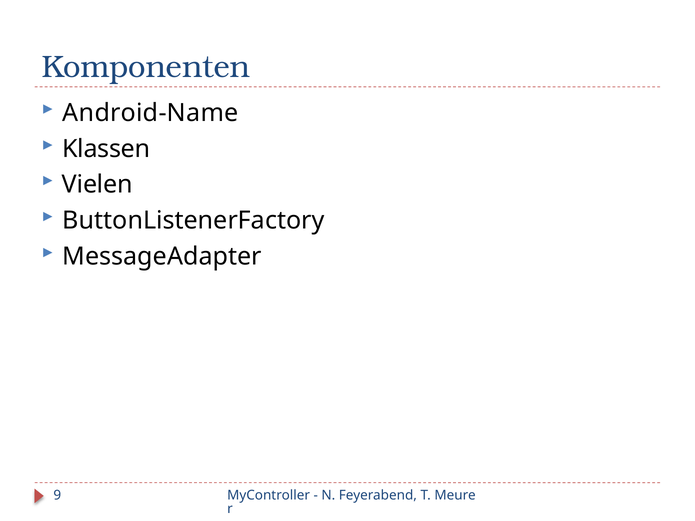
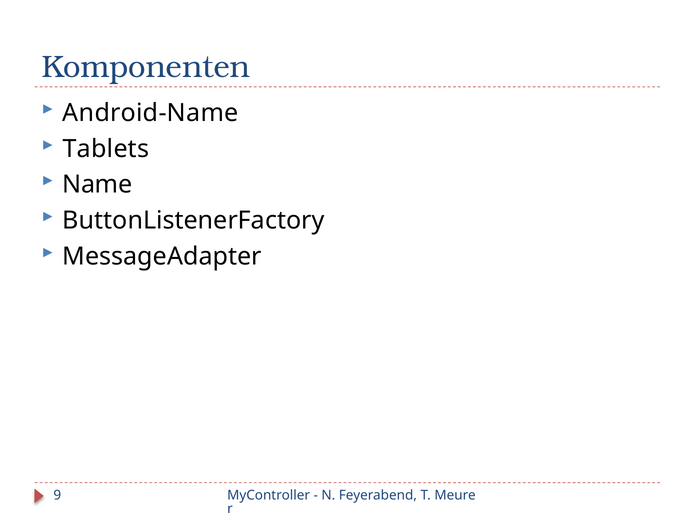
Klassen: Klassen -> Tablets
Vielen: Vielen -> Name
